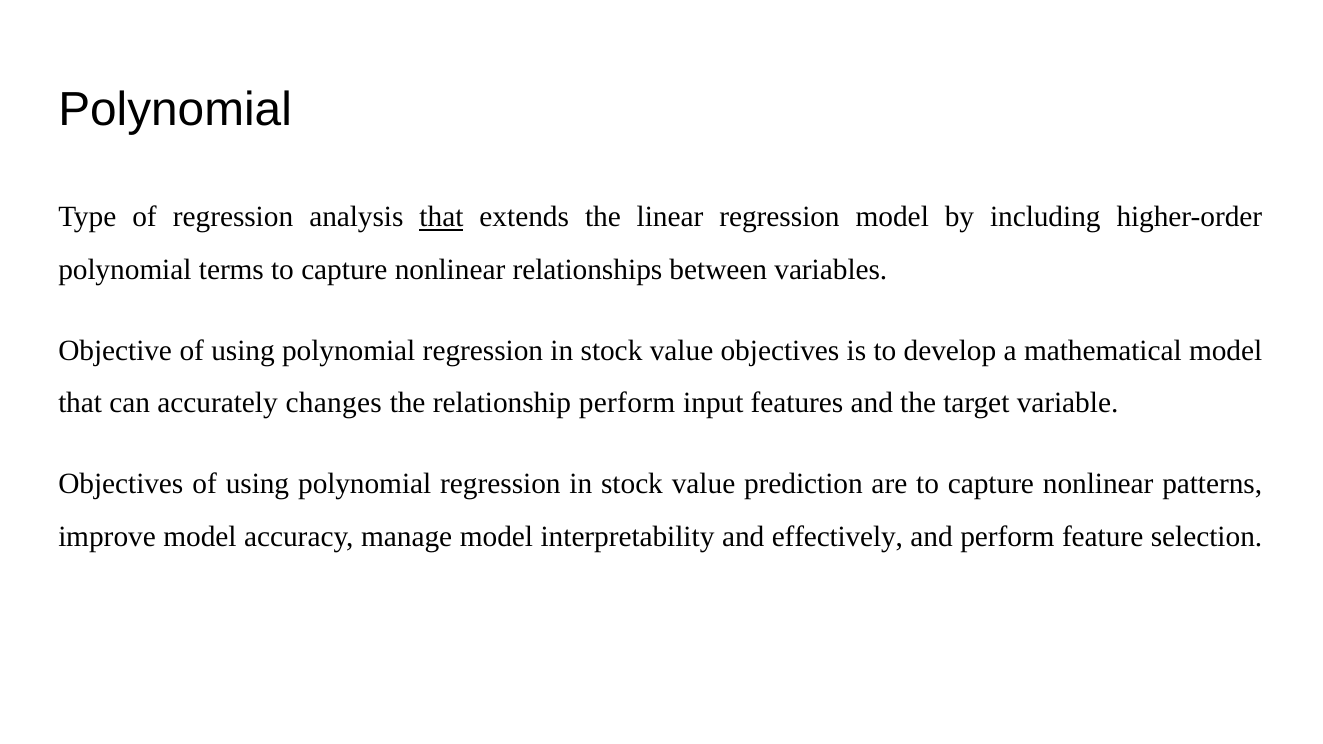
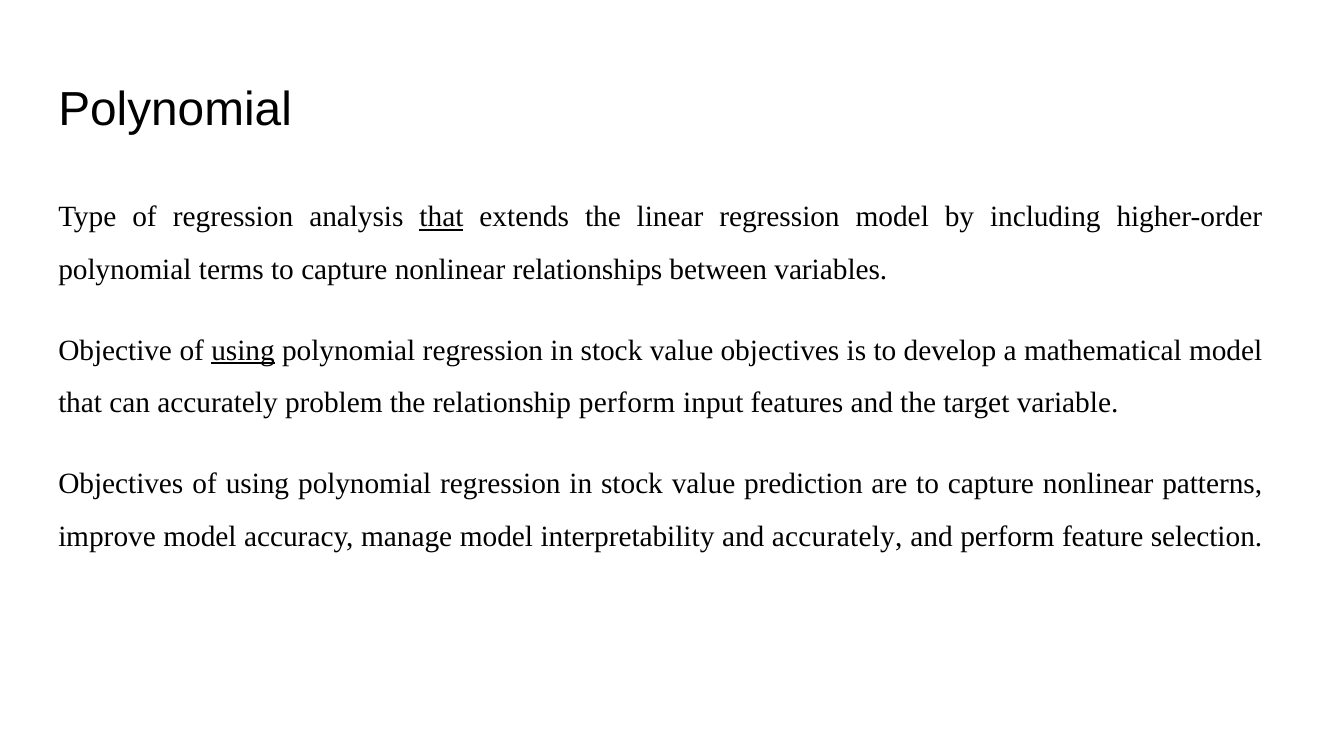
using at (243, 351) underline: none -> present
changes: changes -> problem
and effectively: effectively -> accurately
